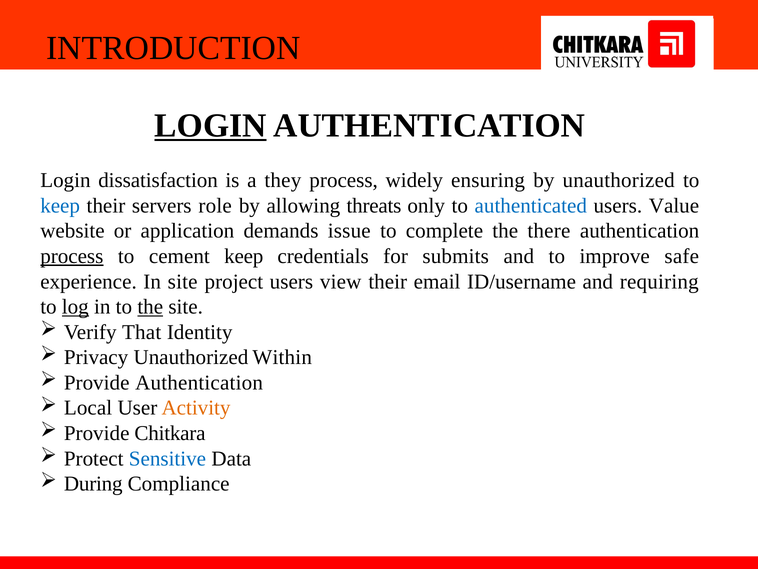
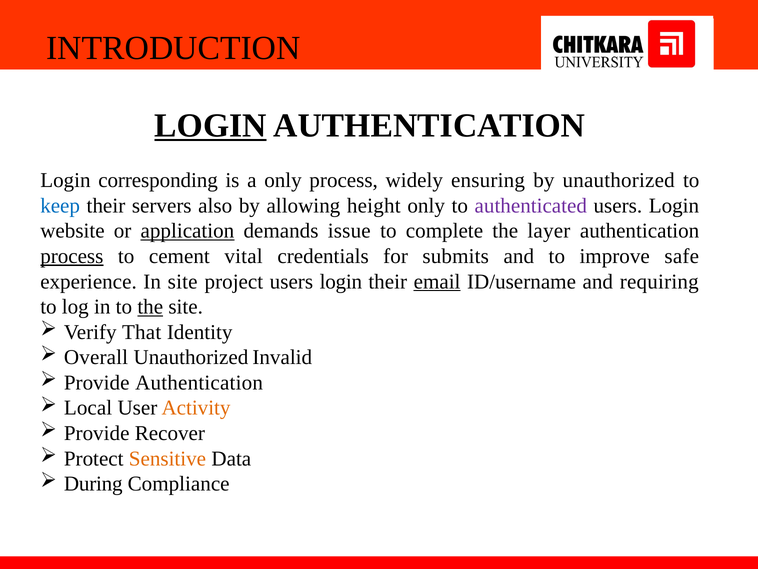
dissatisfaction: dissatisfaction -> corresponding
a they: they -> only
role: role -> also
threats: threats -> height
authenticated colour: blue -> purple
Value at (674, 205): Value -> Login
application underline: none -> present
there: there -> layer
cement keep: keep -> vital
project users view: view -> login
email underline: none -> present
log underline: present -> none
Privacy: Privacy -> Overall
Within: Within -> Invalid
Chitkara: Chitkara -> Recover
Sensitive colour: blue -> orange
